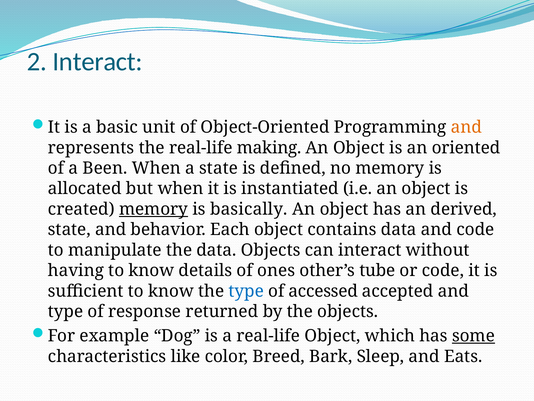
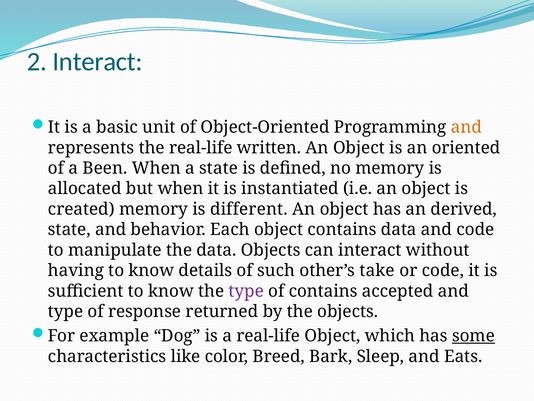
making: making -> written
memory at (153, 209) underline: present -> none
basically: basically -> different
ones: ones -> such
tube: tube -> take
type at (246, 291) colour: blue -> purple
of accessed: accessed -> contains
